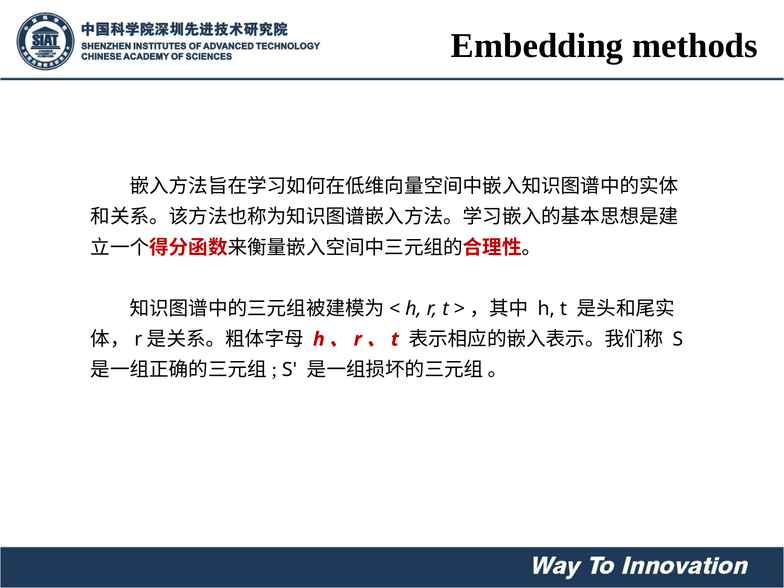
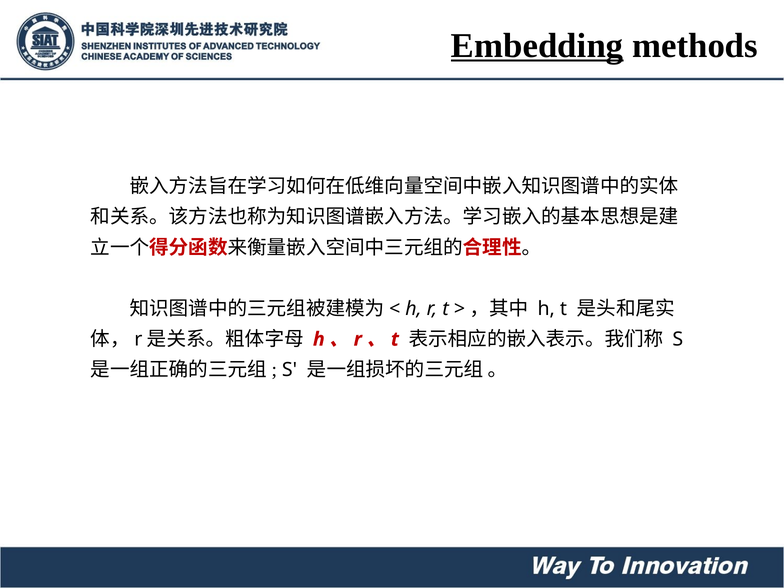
Embedding underline: none -> present
